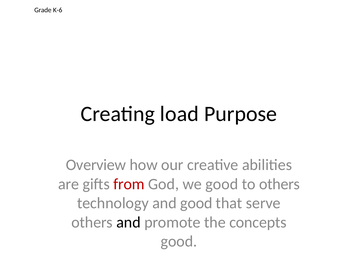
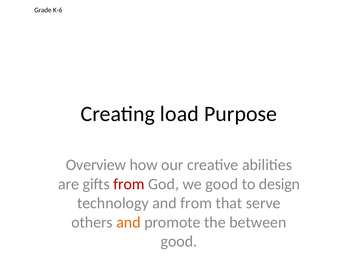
to others: others -> design
and good: good -> from
and at (128, 222) colour: black -> orange
concepts: concepts -> between
